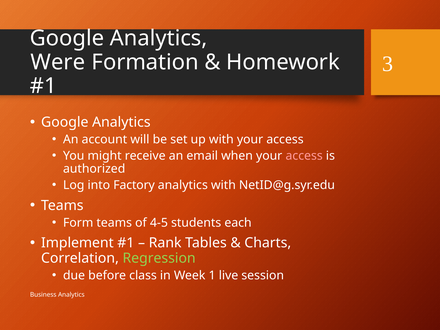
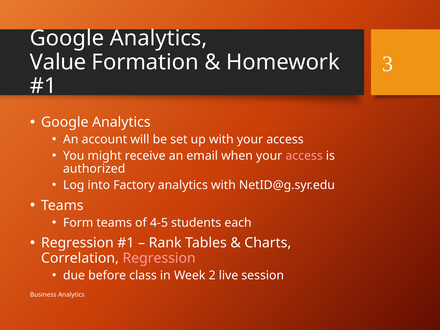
Were: Were -> Value
Implement at (77, 243): Implement -> Regression
Regression at (159, 258) colour: light green -> pink
1: 1 -> 2
